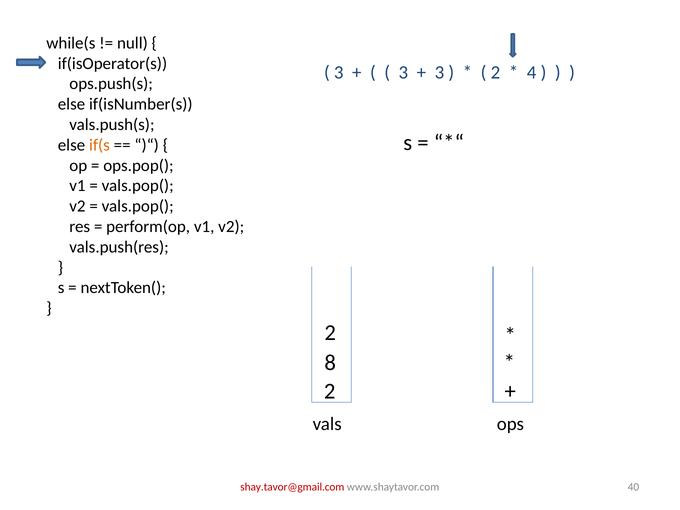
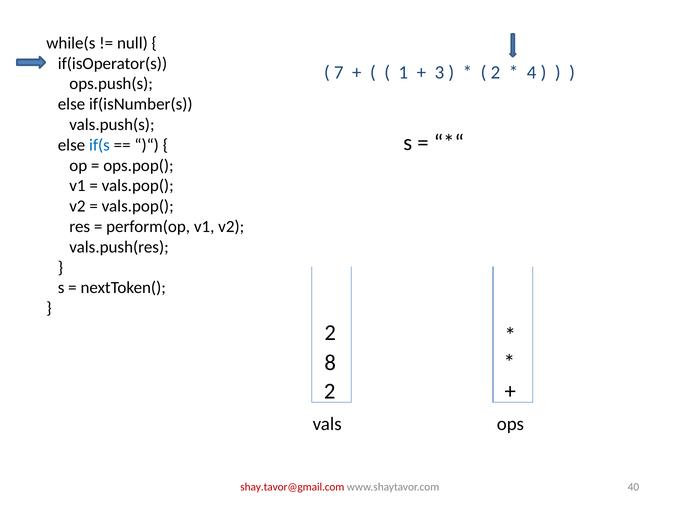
3 at (339, 73): 3 -> 7
3 at (403, 73): 3 -> 1
if(s colour: orange -> blue
